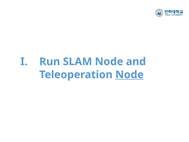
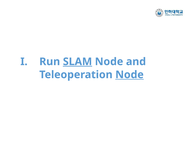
SLAM underline: none -> present
